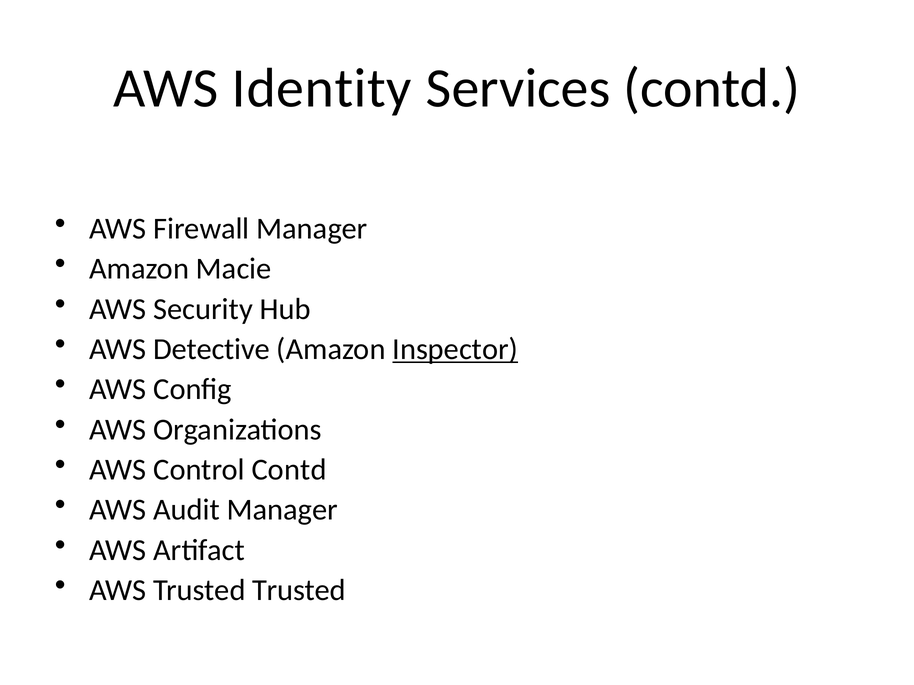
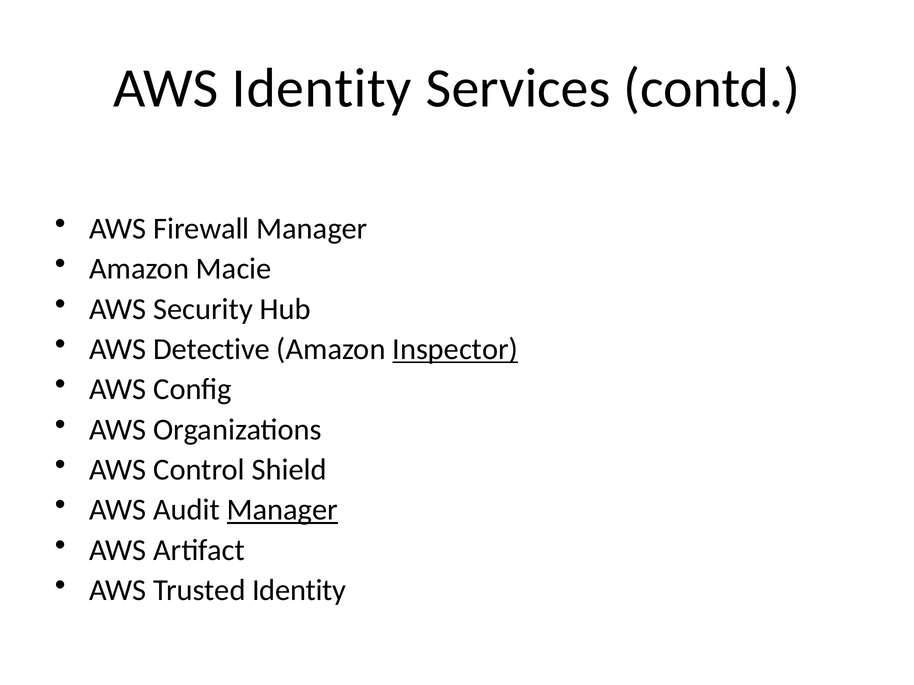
Control Contd: Contd -> Shield
Manager at (282, 510) underline: none -> present
Trusted Trusted: Trusted -> Identity
